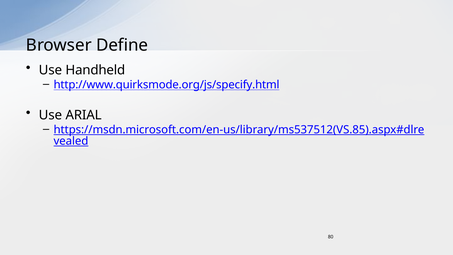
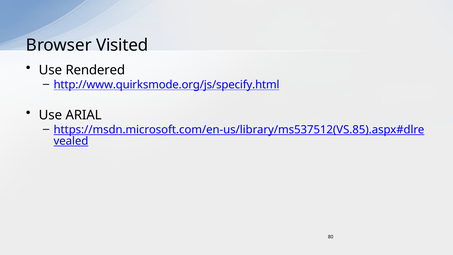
Define: Define -> Visited
Handheld: Handheld -> Rendered
